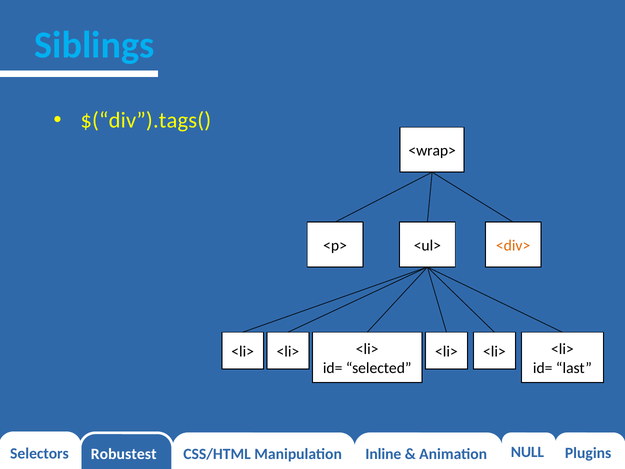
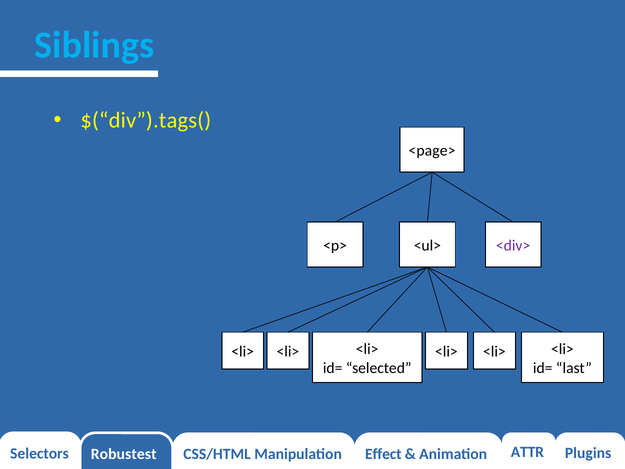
<wrap>: <wrap> -> <page>
<div> colour: orange -> purple
Inline: Inline -> Effect
NULL: NULL -> ATTR
